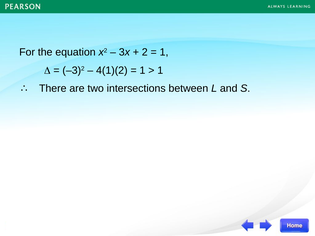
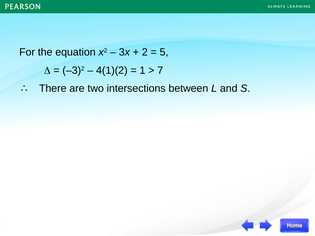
1 at (164, 52): 1 -> 5
1 at (160, 70): 1 -> 7
